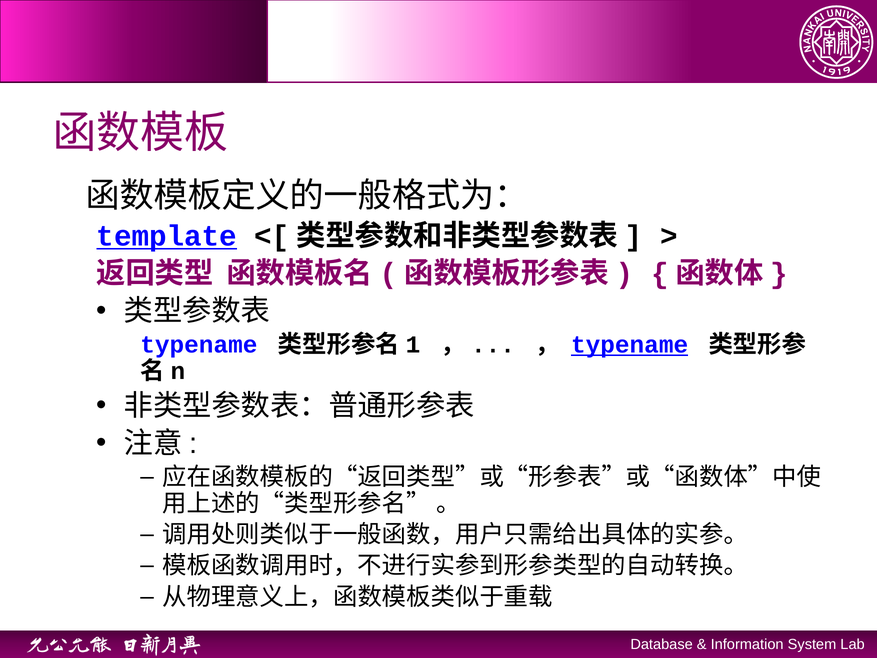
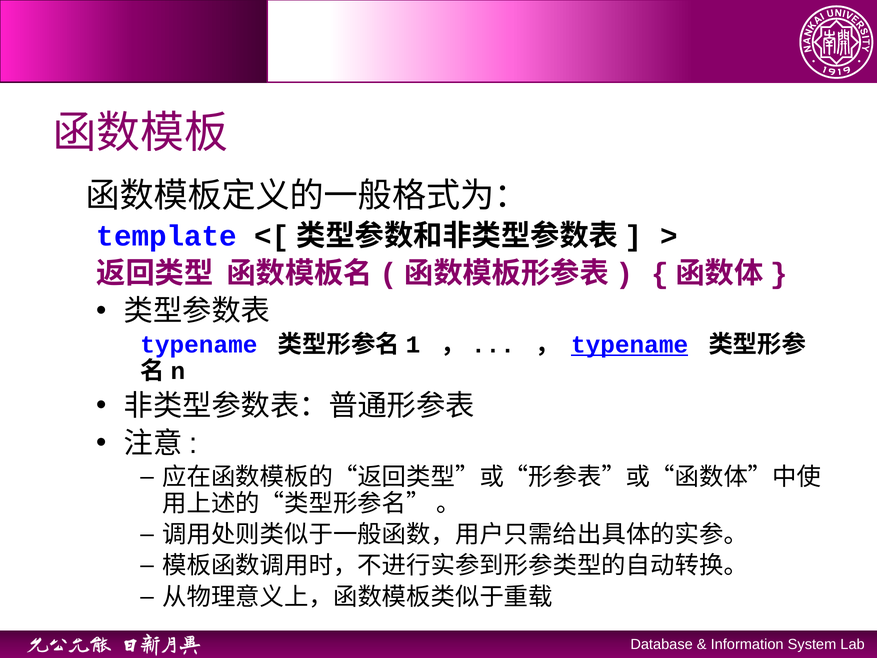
template underline: present -> none
